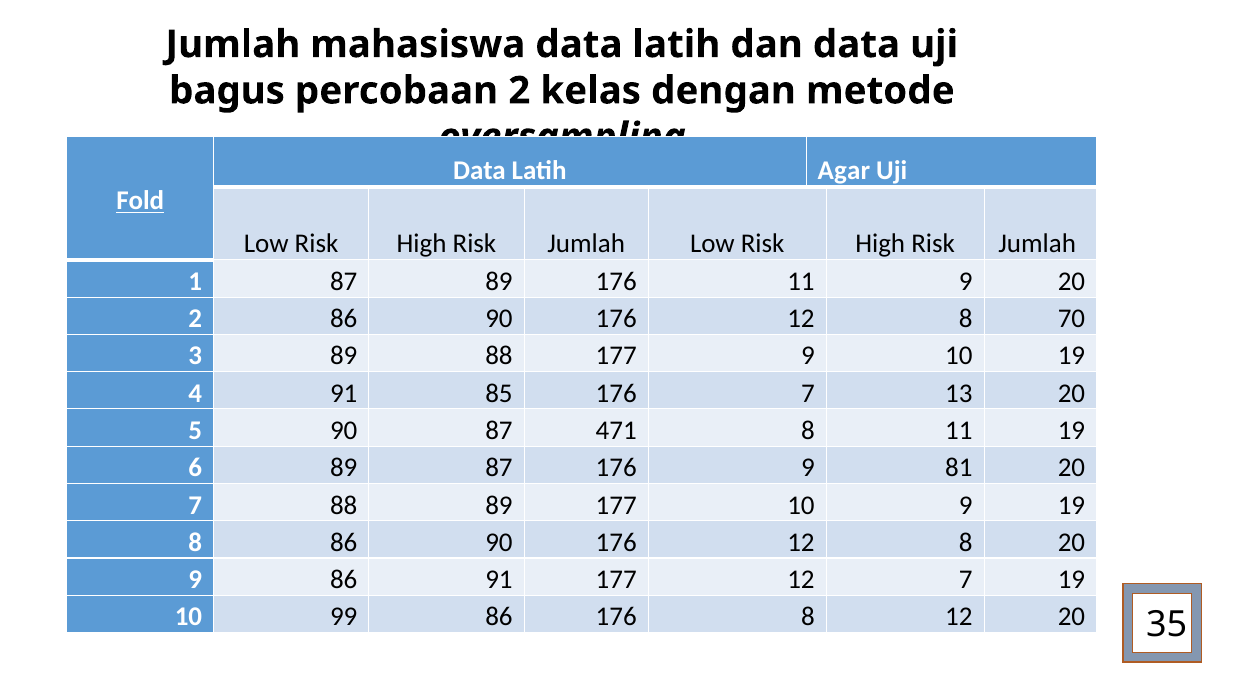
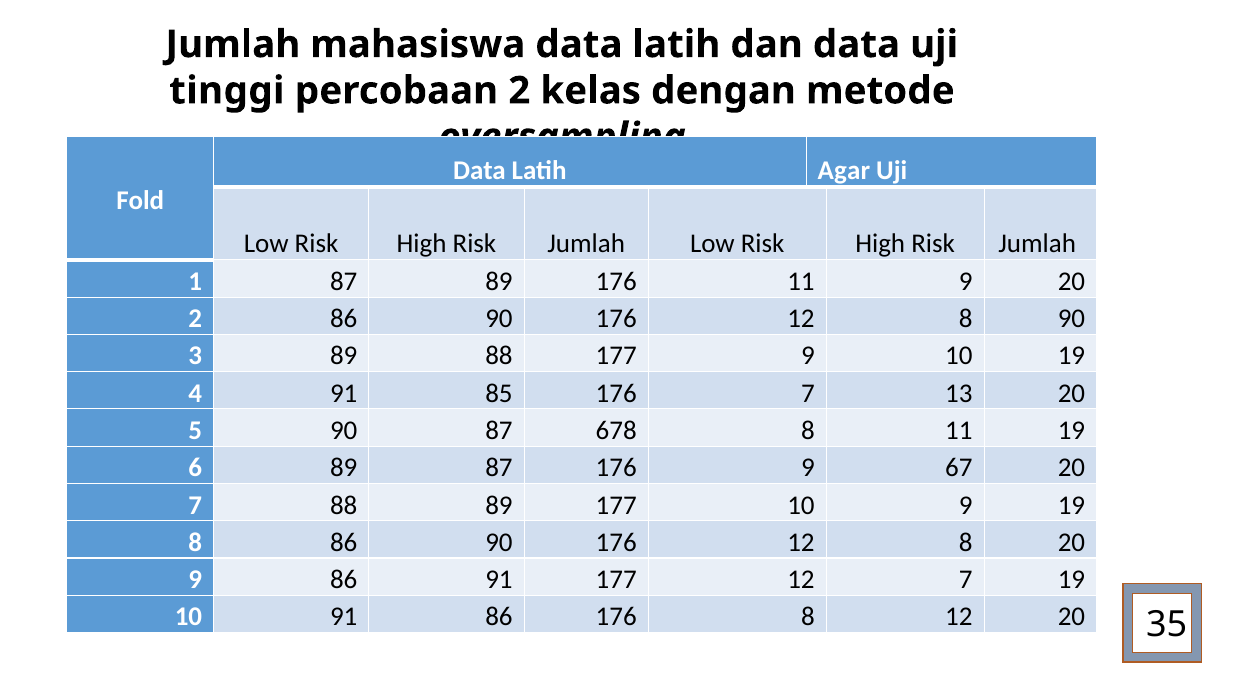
bagus: bagus -> tinggi
Fold underline: present -> none
8 70: 70 -> 90
471: 471 -> 678
81: 81 -> 67
10 99: 99 -> 91
